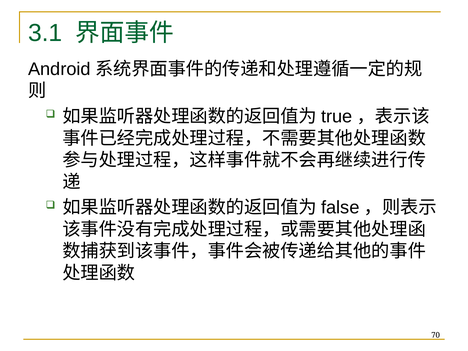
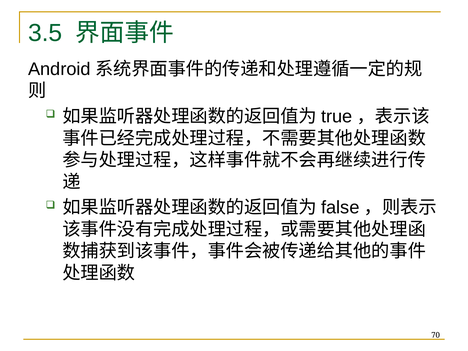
3.1: 3.1 -> 3.5
